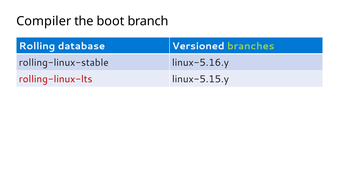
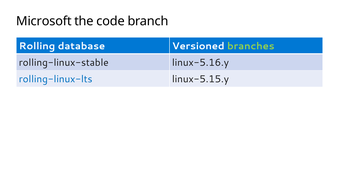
Compiler: Compiler -> Microsoft
boot: boot -> code
rolling-linux-lts colour: red -> blue
